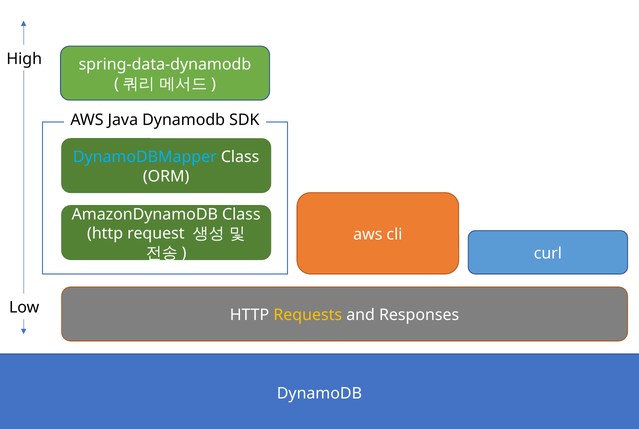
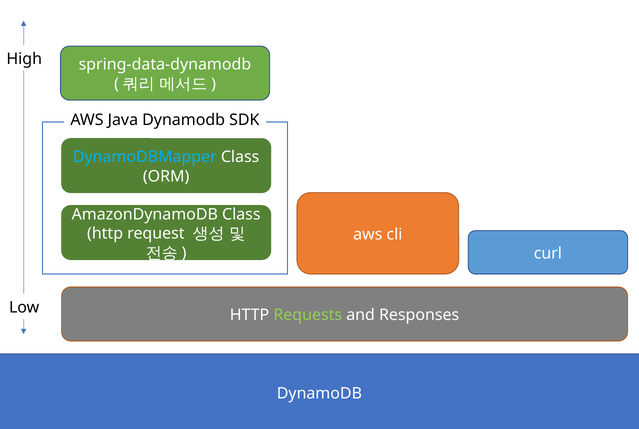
Requests colour: yellow -> light green
